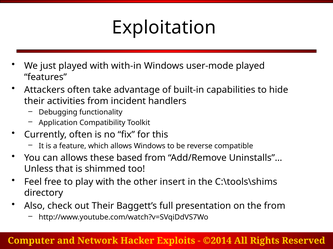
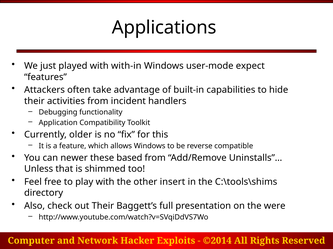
Exploitation: Exploitation -> Applications
user-mode played: played -> expect
Currently often: often -> older
can allows: allows -> newer
the from: from -> were
